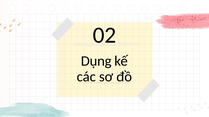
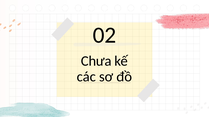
Dụng: Dụng -> Chưa
